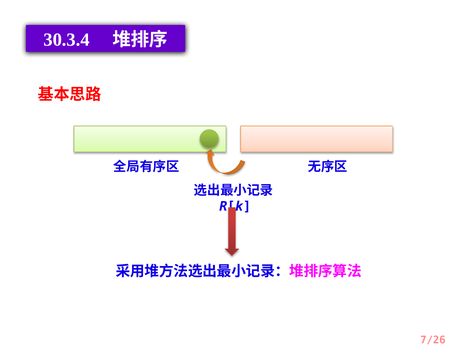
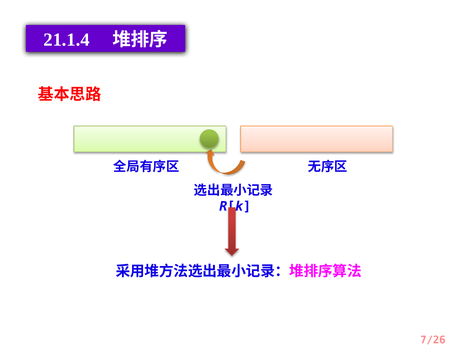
30.3.4: 30.3.4 -> 21.1.4
